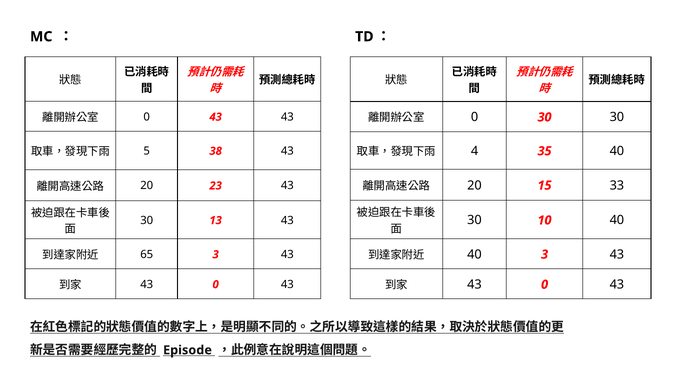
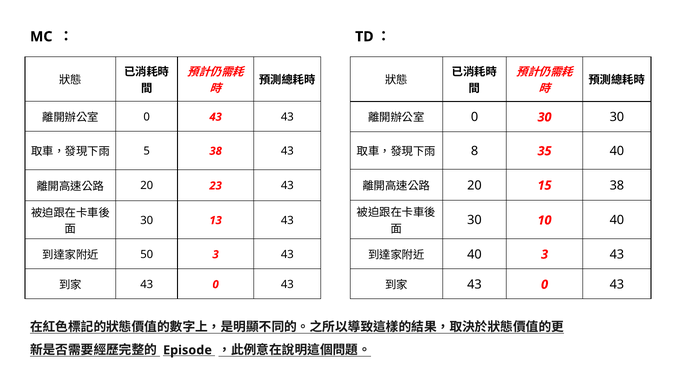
4: 4 -> 8
15 33: 33 -> 38
65: 65 -> 50
